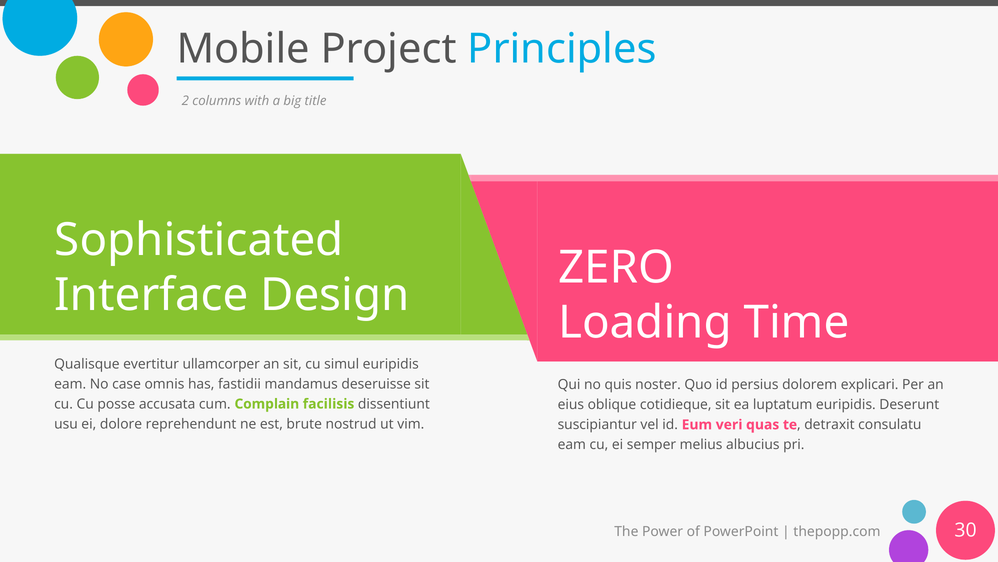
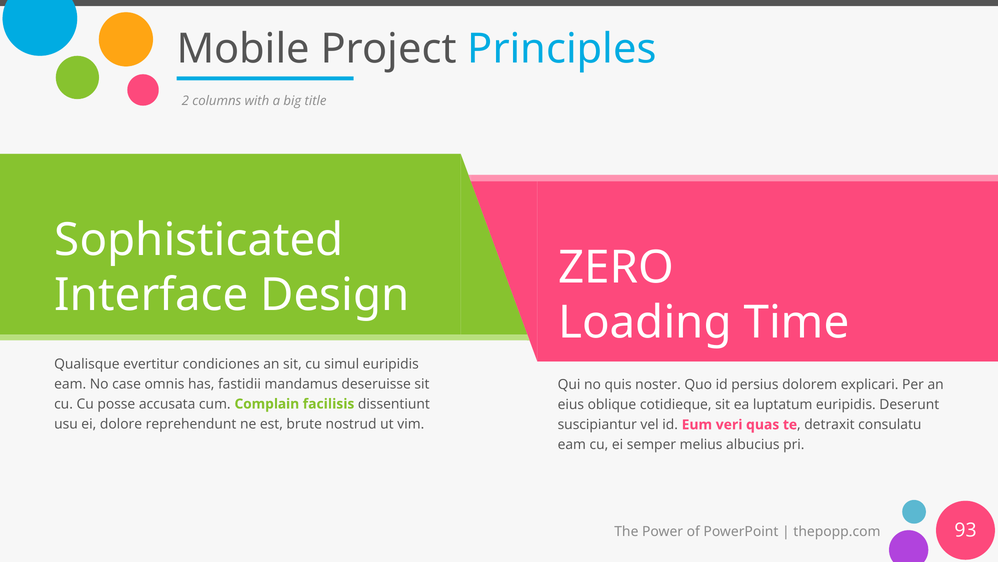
ullamcorper: ullamcorper -> condiciones
30: 30 -> 93
